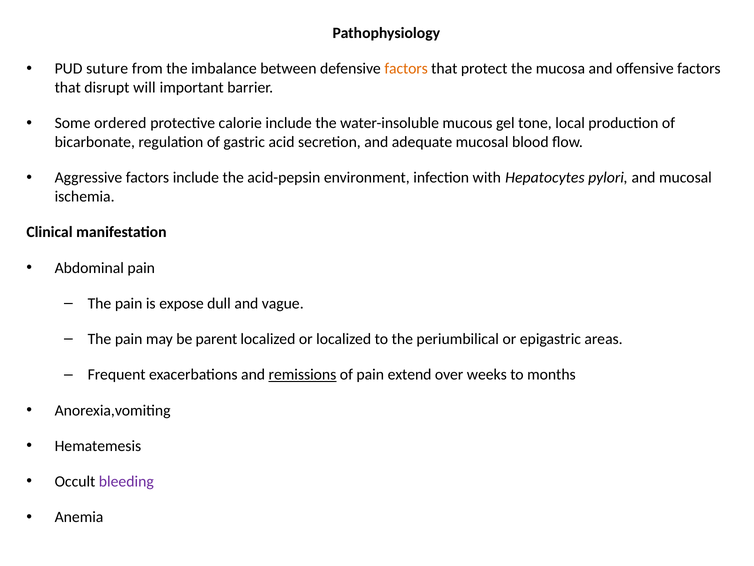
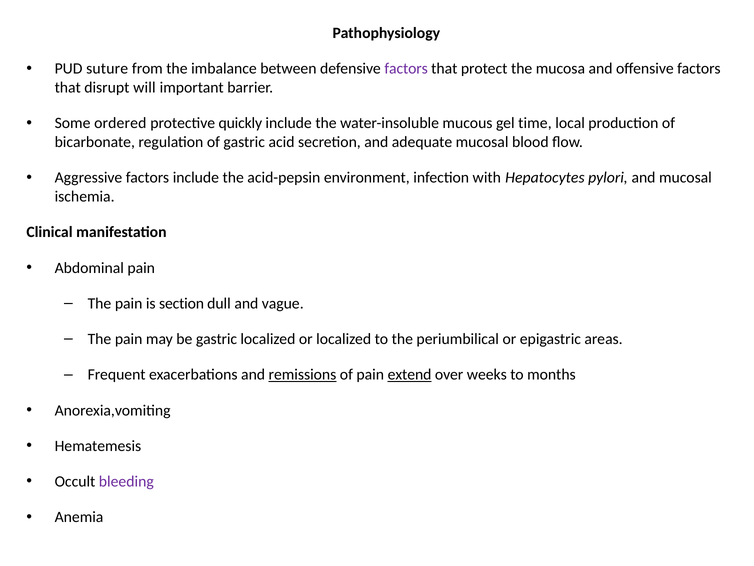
factors at (406, 69) colour: orange -> purple
calorie: calorie -> quickly
tone: tone -> time
expose: expose -> section
be parent: parent -> gastric
extend underline: none -> present
